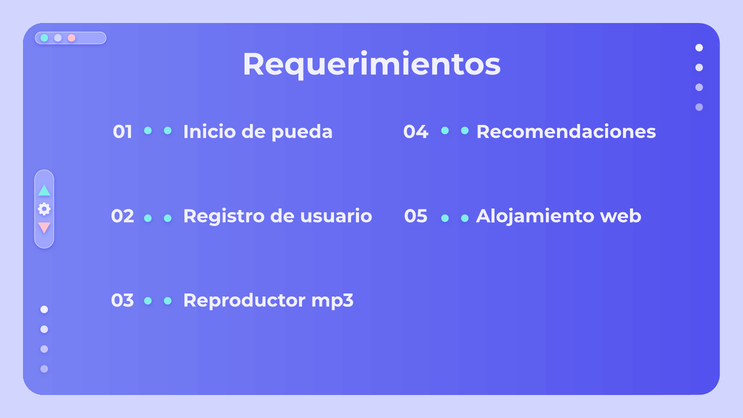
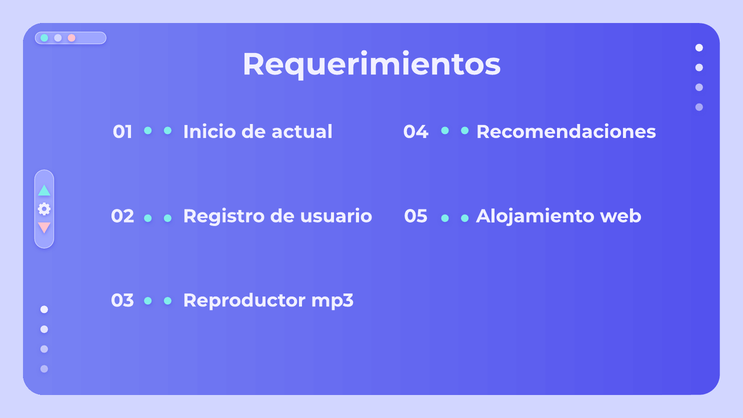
pueda: pueda -> actual
